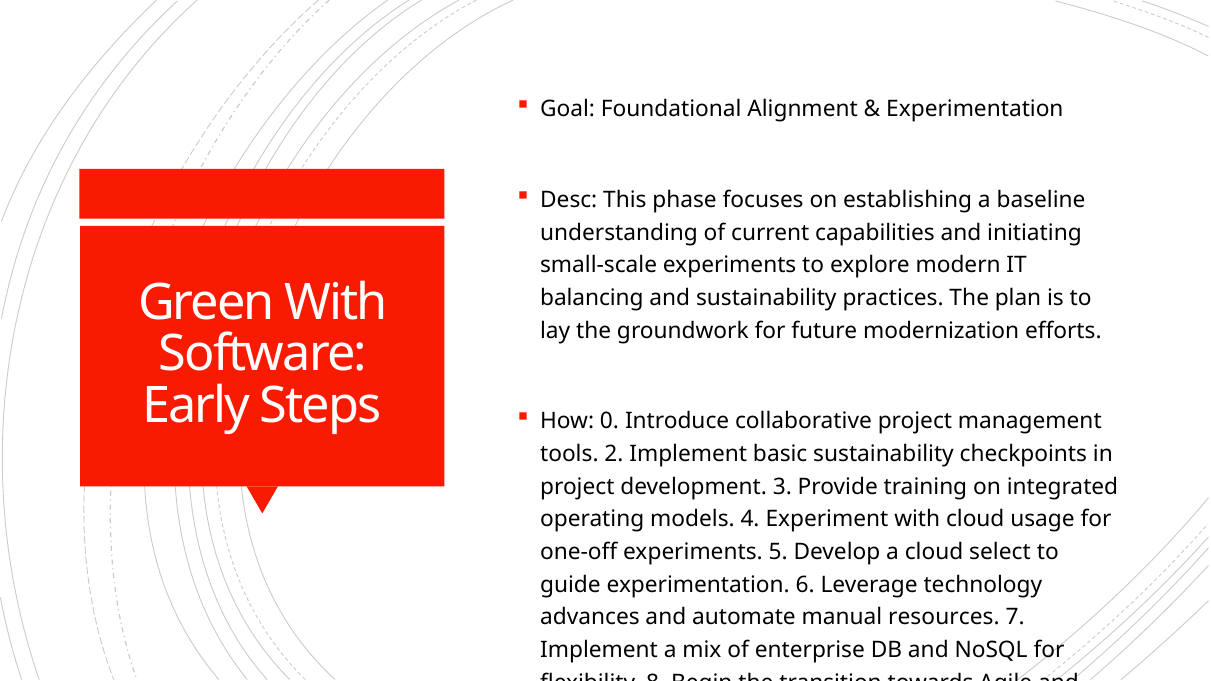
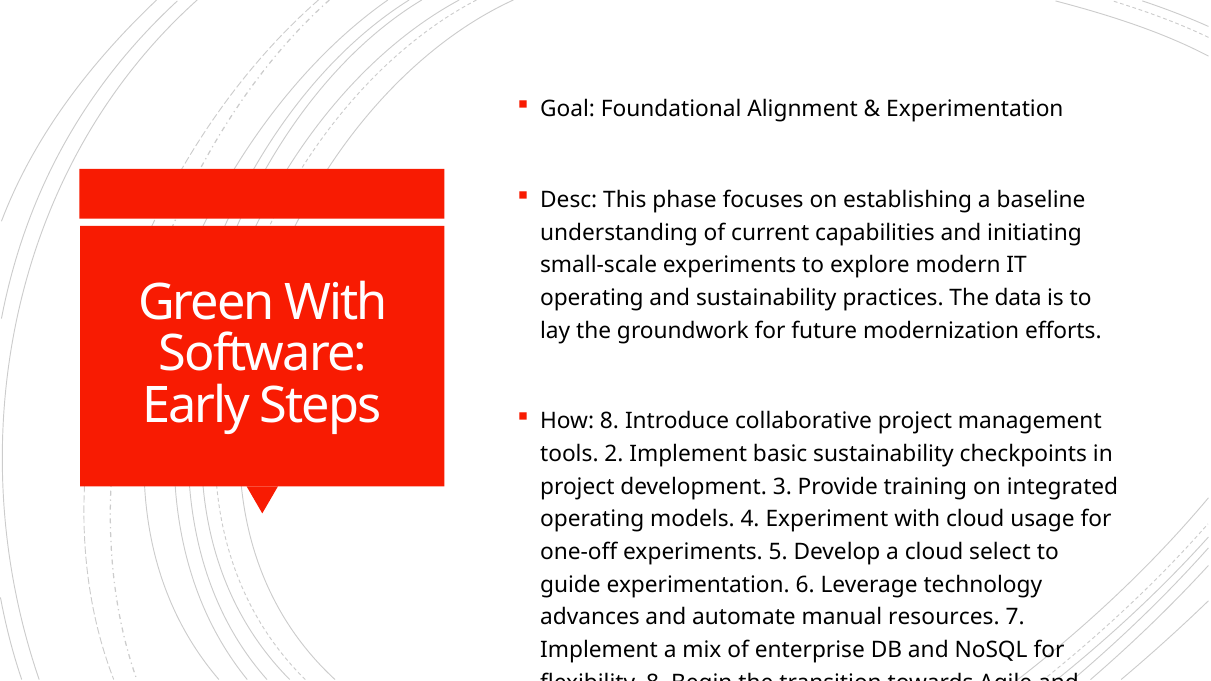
balancing at (592, 298): balancing -> operating
plan: plan -> data
How 0: 0 -> 8
